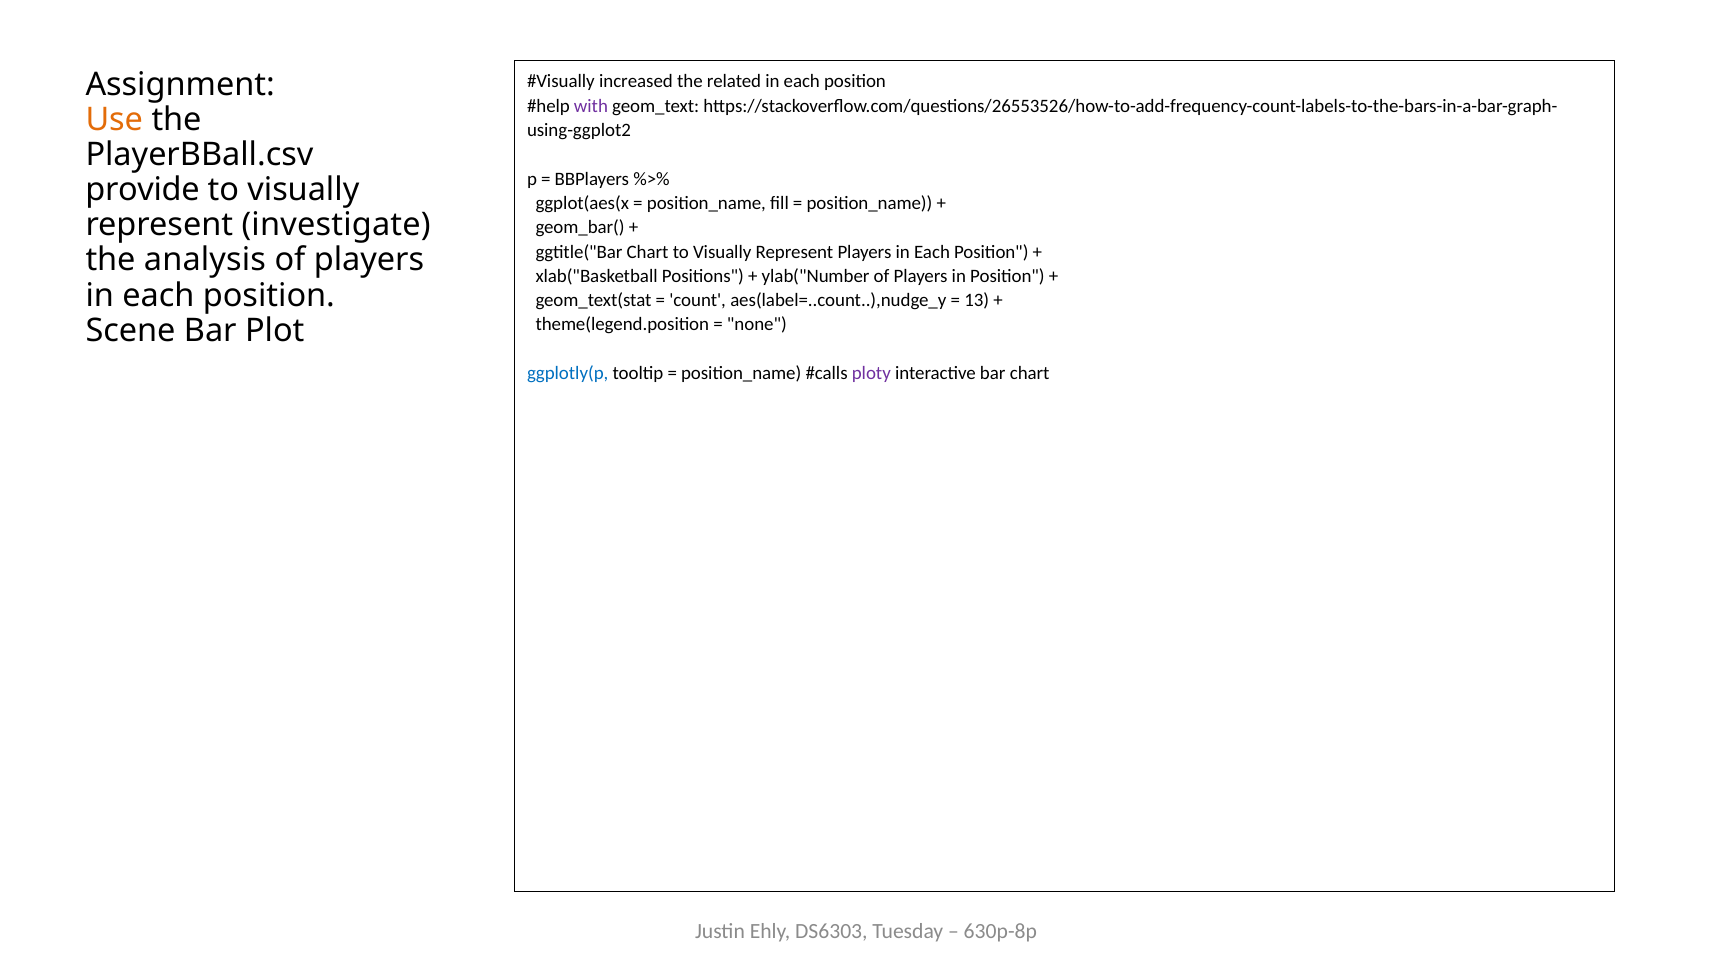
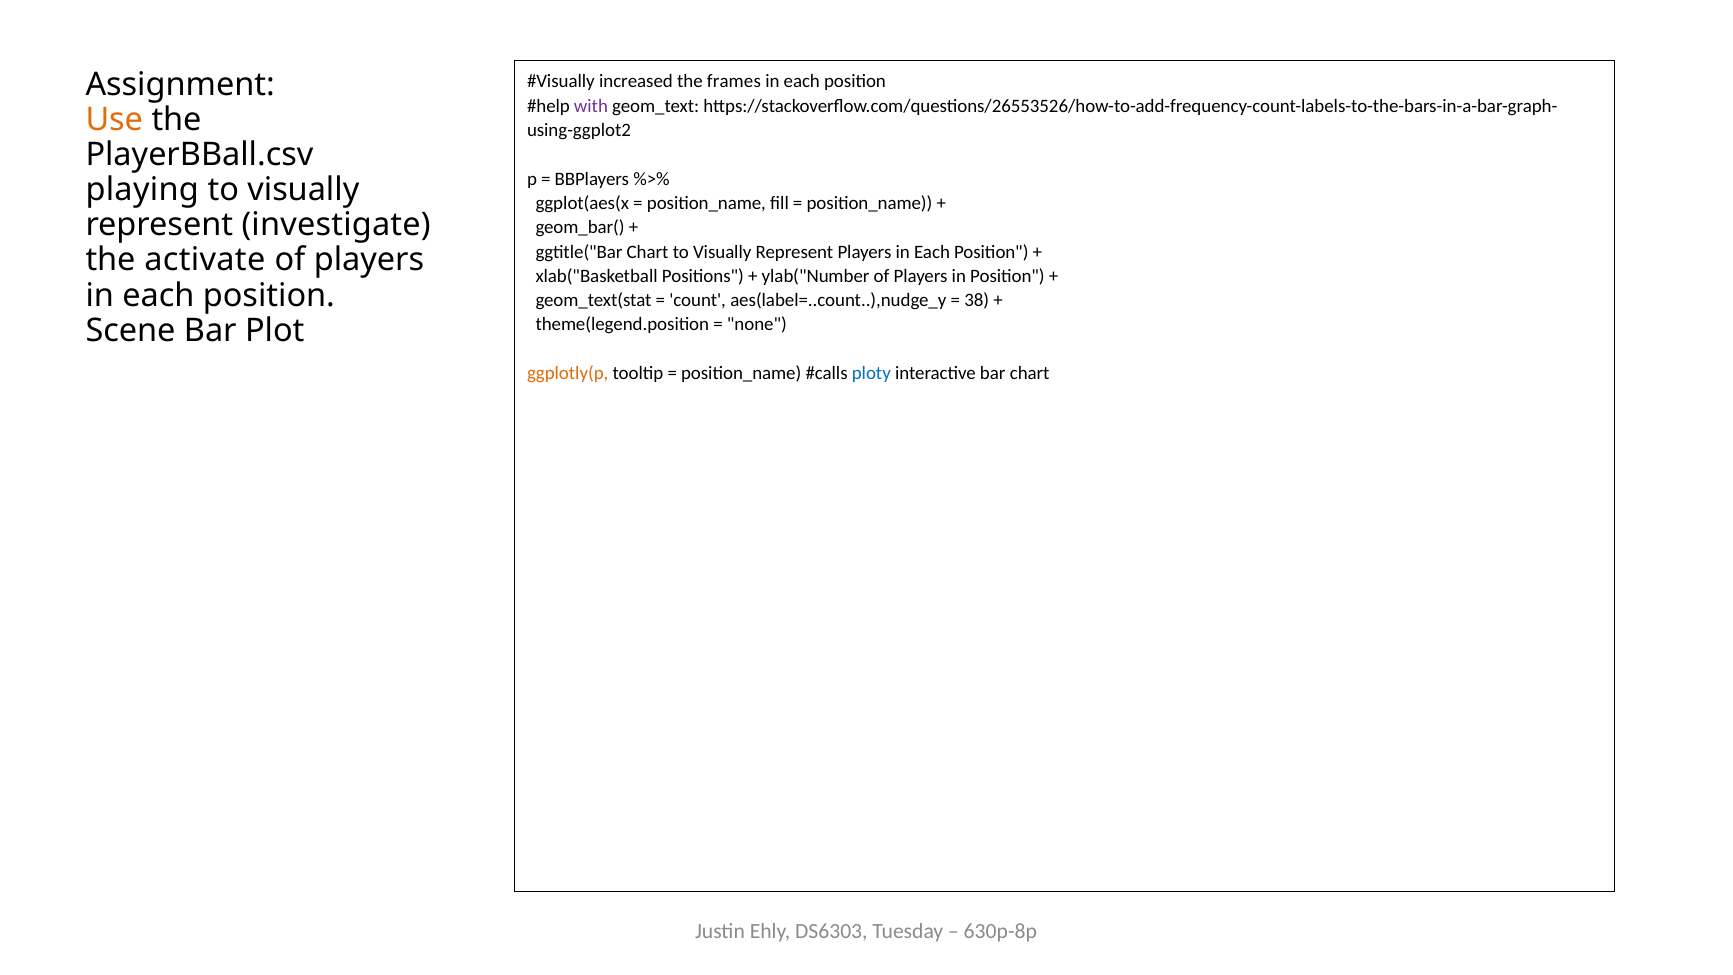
related: related -> frames
provide: provide -> playing
analysis: analysis -> activate
13: 13 -> 38
ggplotly(p colour: blue -> orange
ploty colour: purple -> blue
